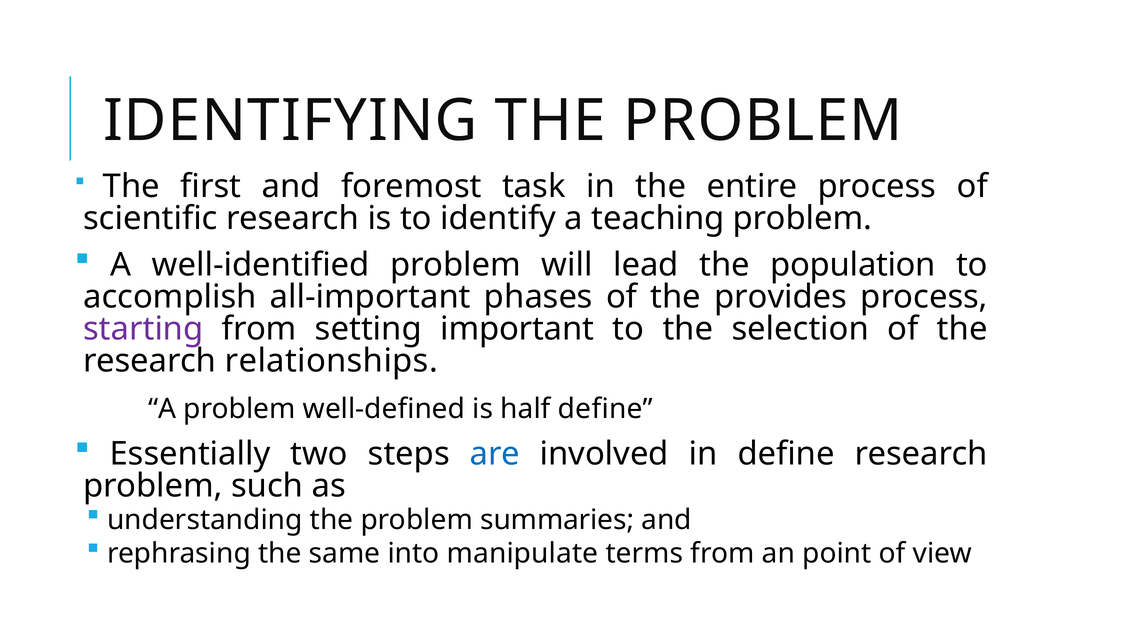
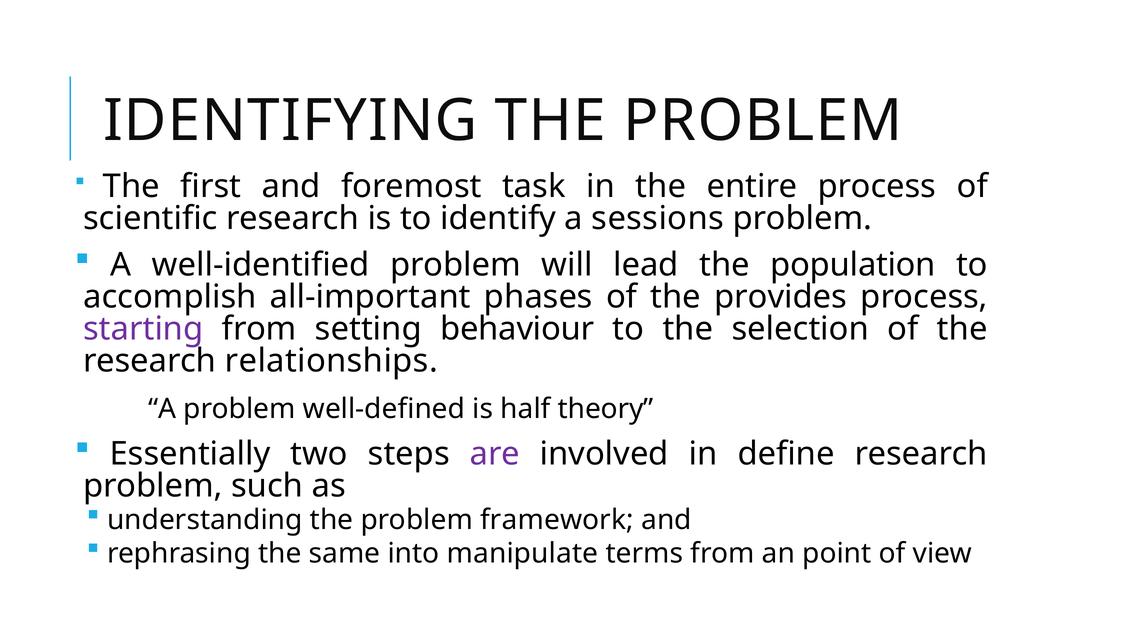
teaching: teaching -> sessions
important: important -> behaviour
half define: define -> theory
are colour: blue -> purple
summaries: summaries -> framework
